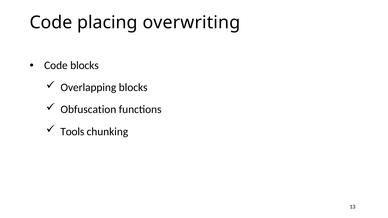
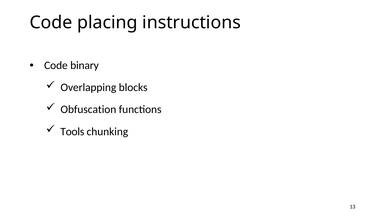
overwriting: overwriting -> instructions
Code blocks: blocks -> binary
